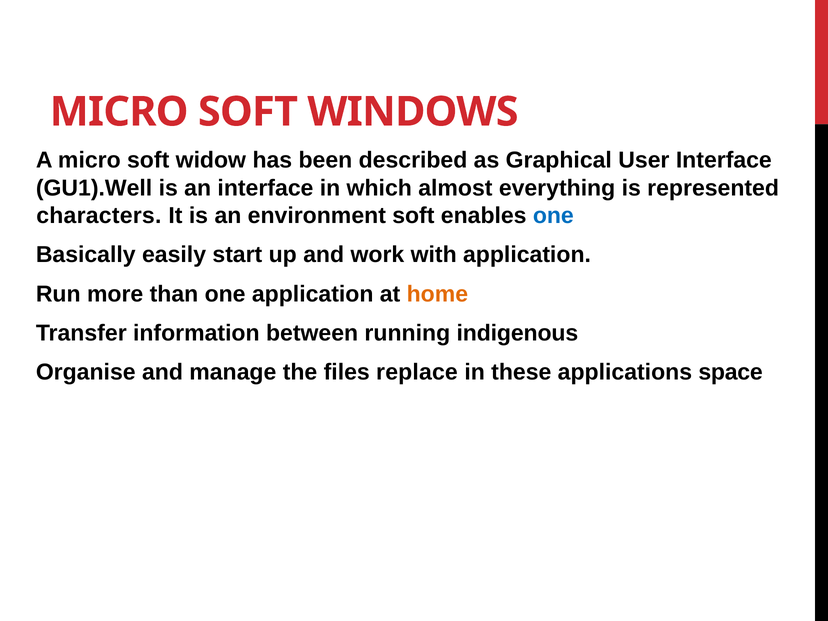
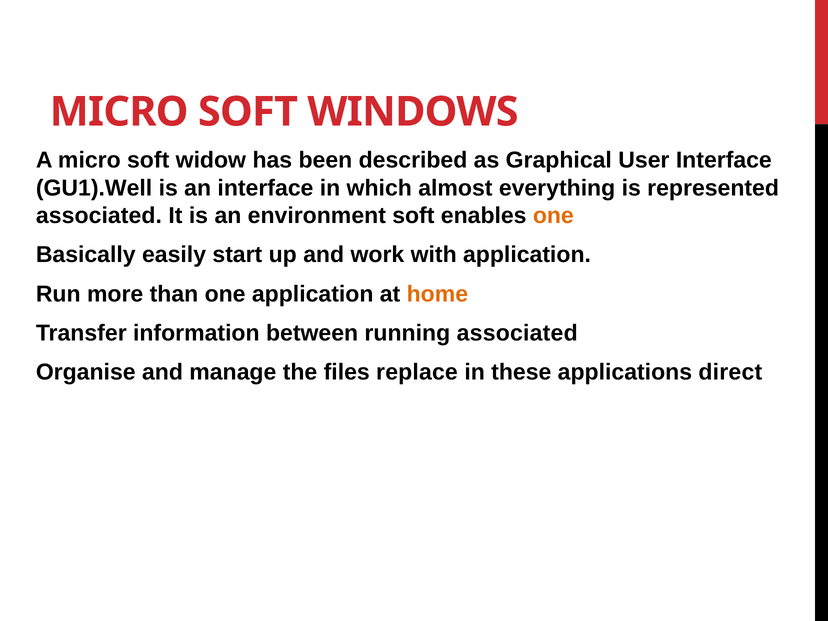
characters at (99, 216): characters -> associated
one at (553, 216) colour: blue -> orange
running indigenous: indigenous -> associated
space: space -> direct
